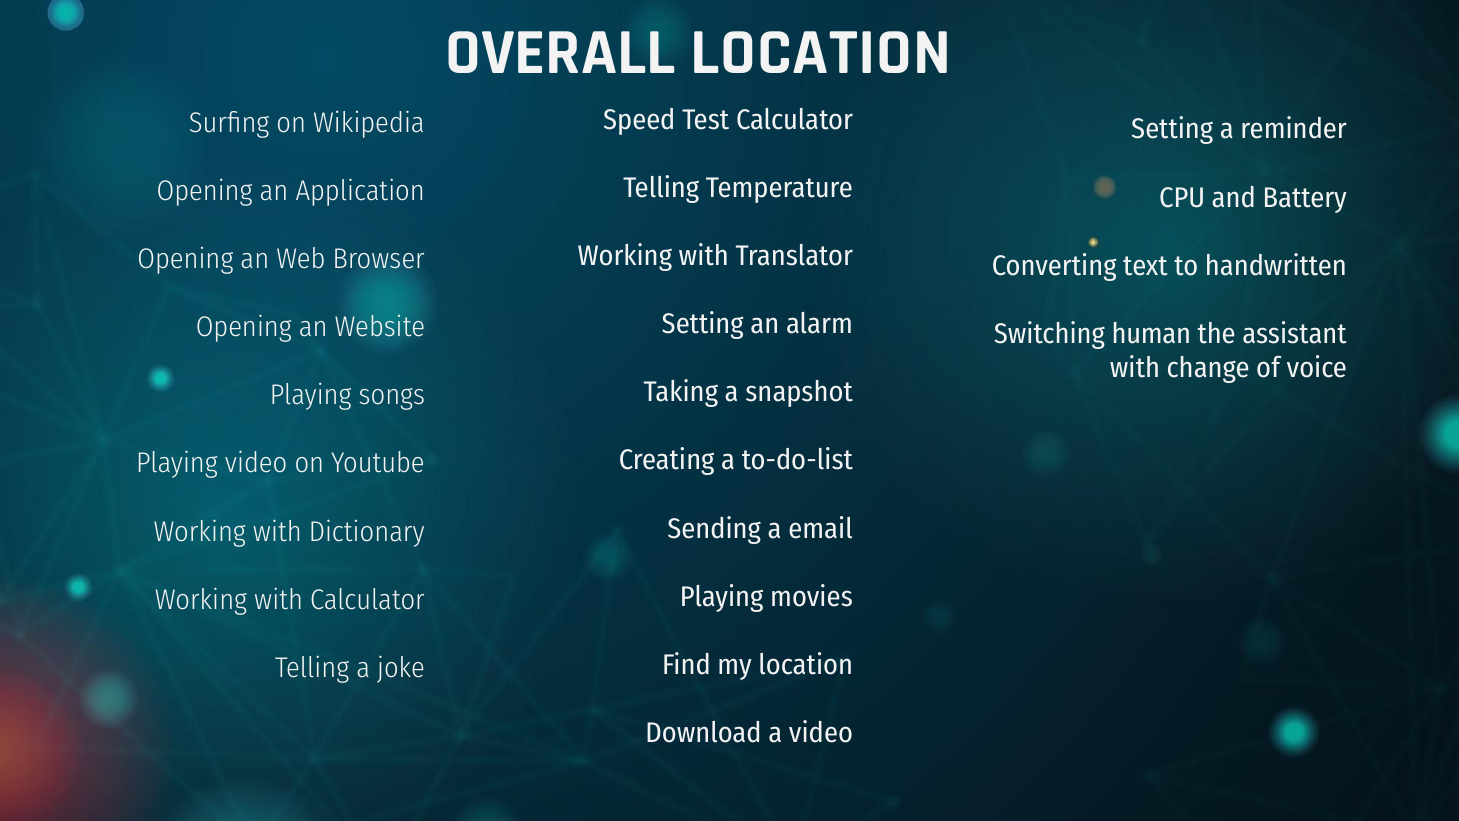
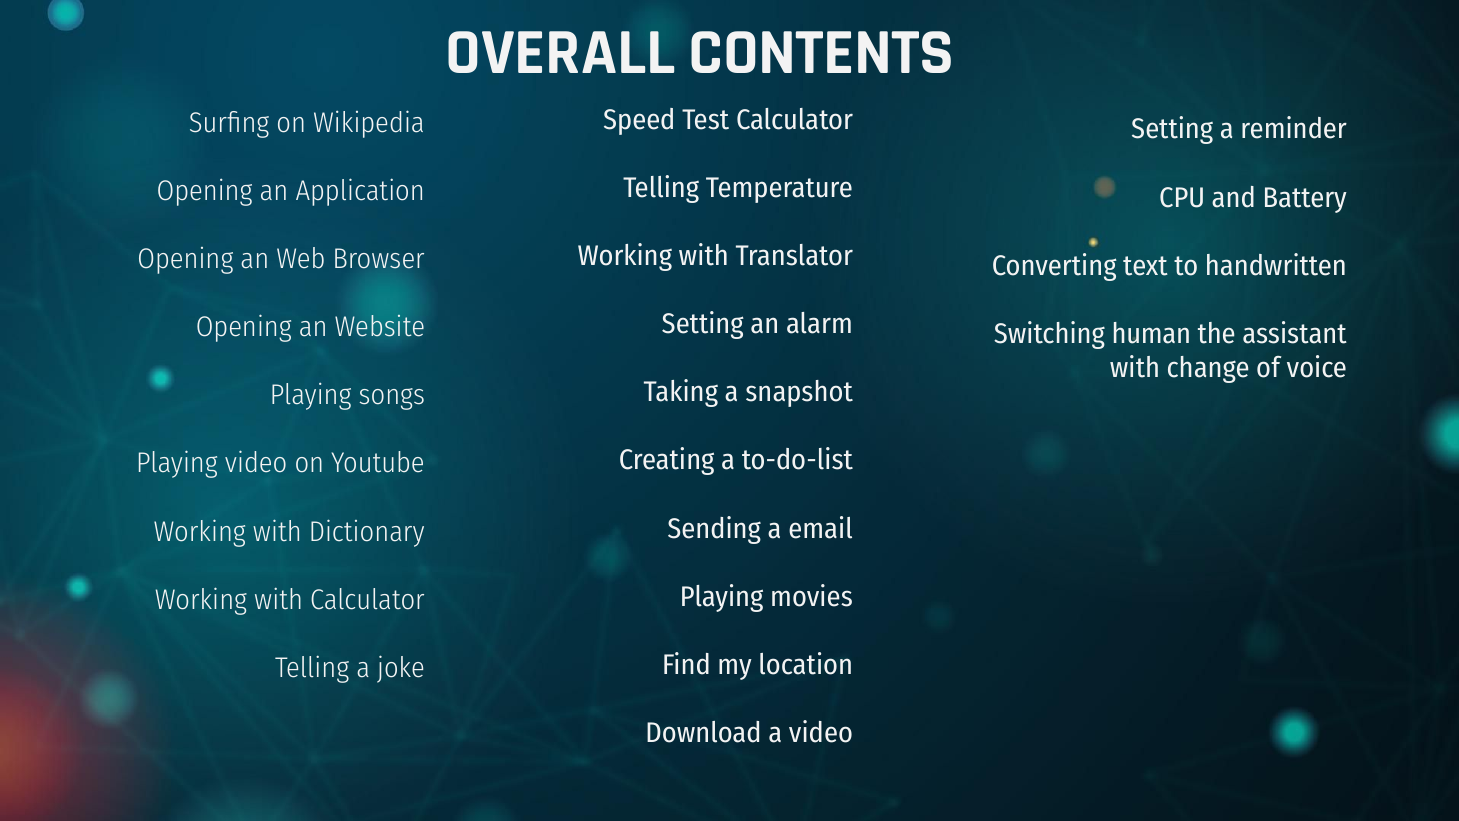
OVERALL LOCATION: LOCATION -> CONTENTS
